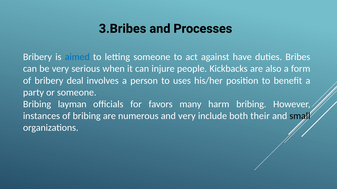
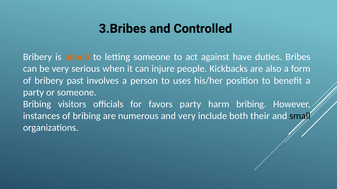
Processes: Processes -> Controlled
aimed colour: blue -> orange
deal: deal -> past
layman: layman -> visitors
favors many: many -> party
